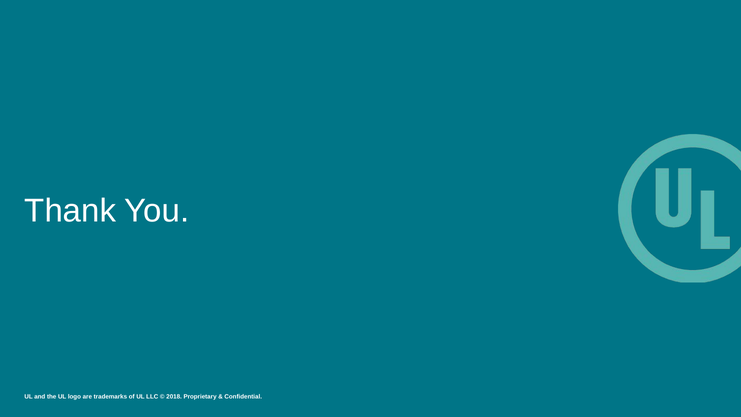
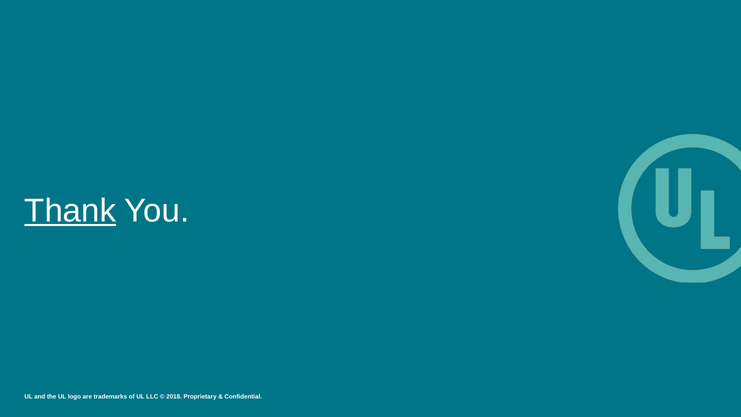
Thank underline: none -> present
